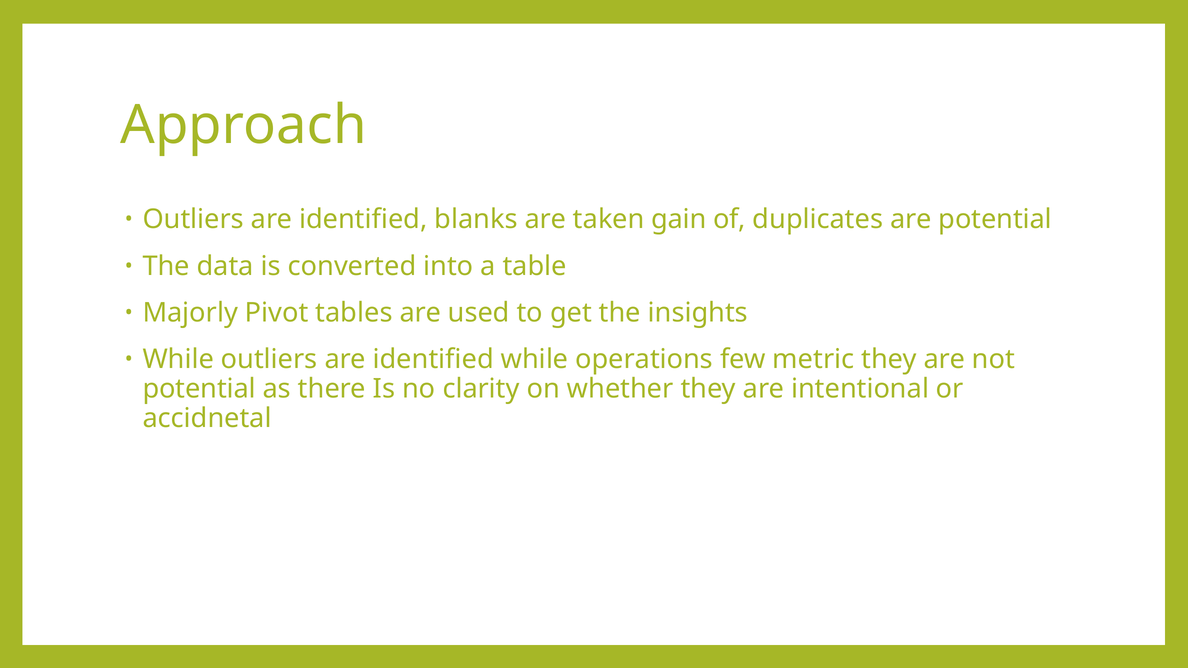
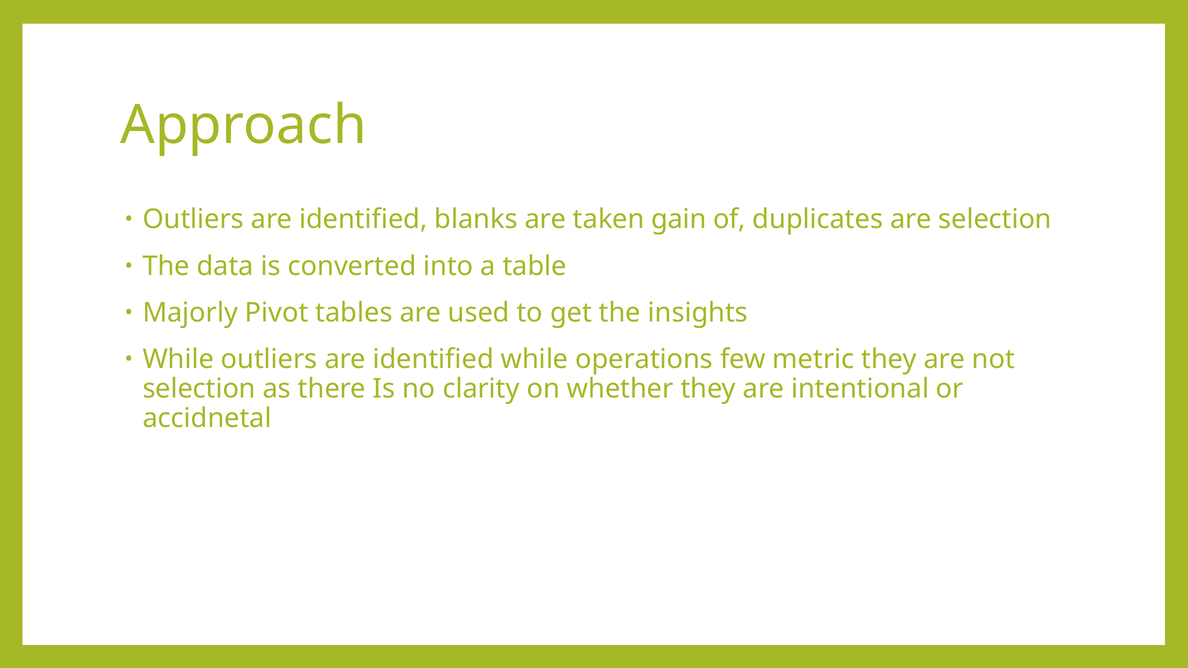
are potential: potential -> selection
potential at (199, 389): potential -> selection
